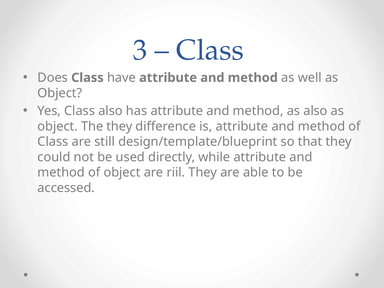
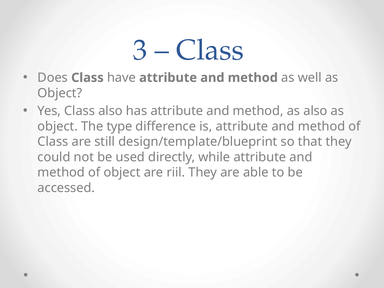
The they: they -> type
